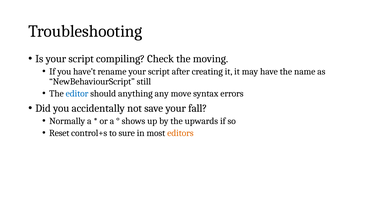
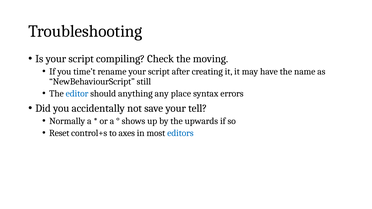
have’t: have’t -> time’t
move: move -> place
fall: fall -> tell
sure: sure -> axes
editors colour: orange -> blue
